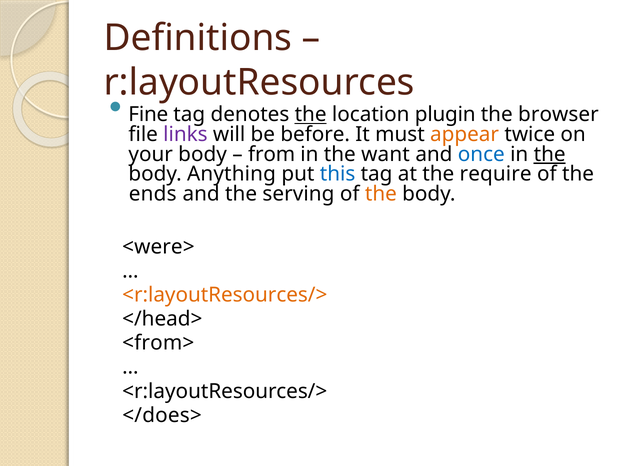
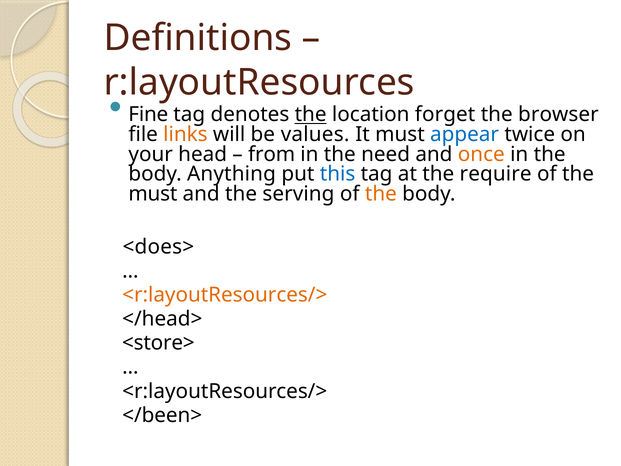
plugin: plugin -> forget
links colour: purple -> orange
before: before -> values
appear colour: orange -> blue
your body: body -> head
want: want -> need
once colour: blue -> orange
the at (550, 154) underline: present -> none
ends at (153, 194): ends -> must
<were>: <were> -> <does>
<from>: <from> -> <store>
</does>: </does> -> </been>
